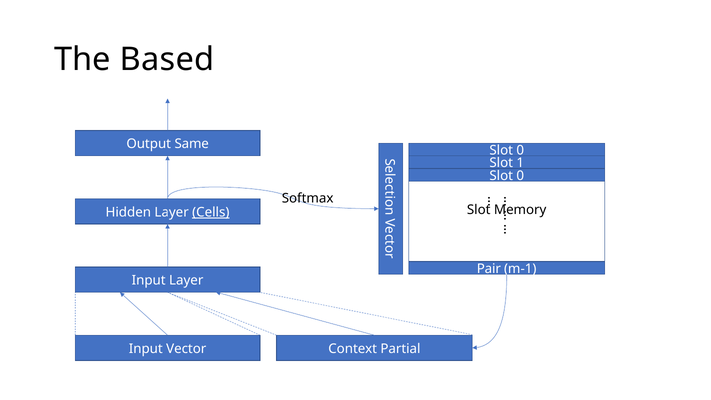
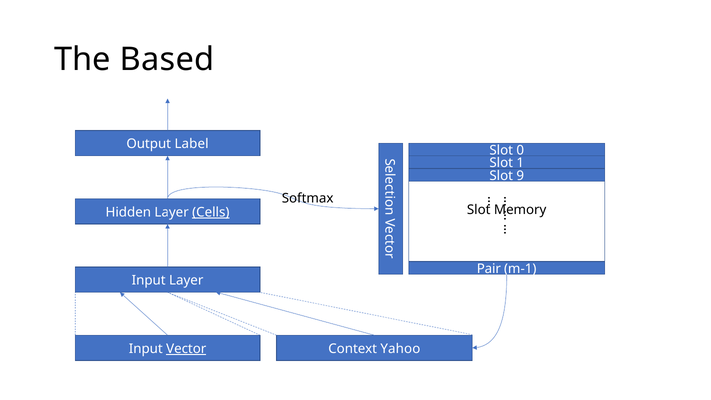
Same: Same -> Label
0 at (520, 176): 0 -> 9
Vector underline: none -> present
Partial: Partial -> Yahoo
